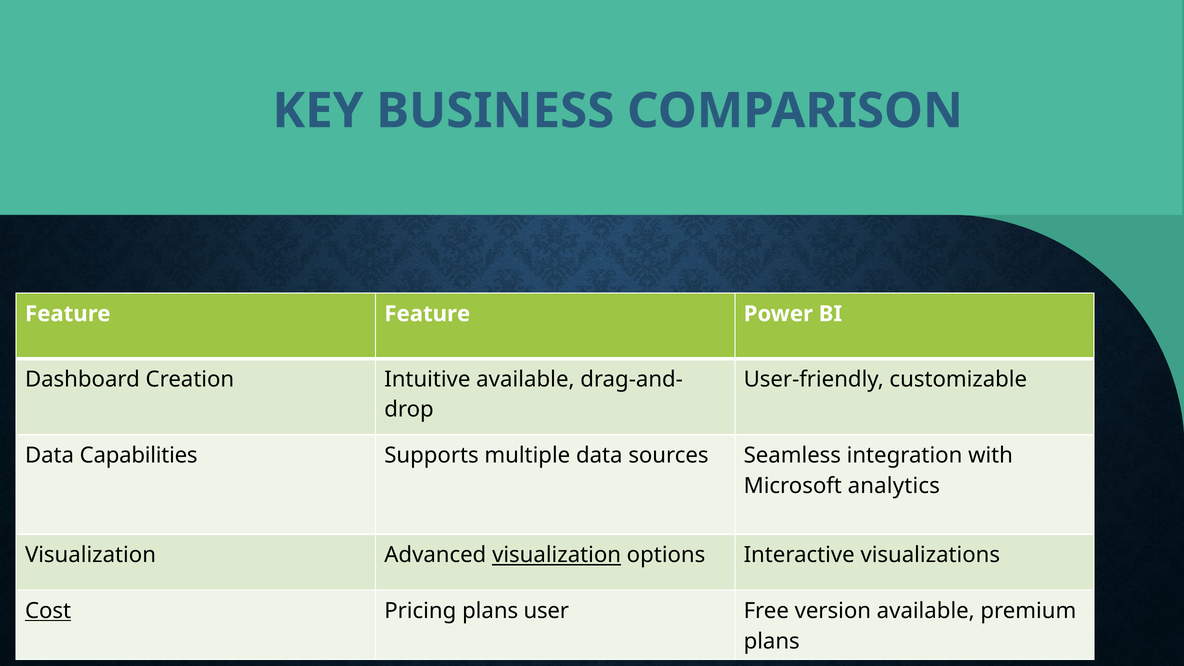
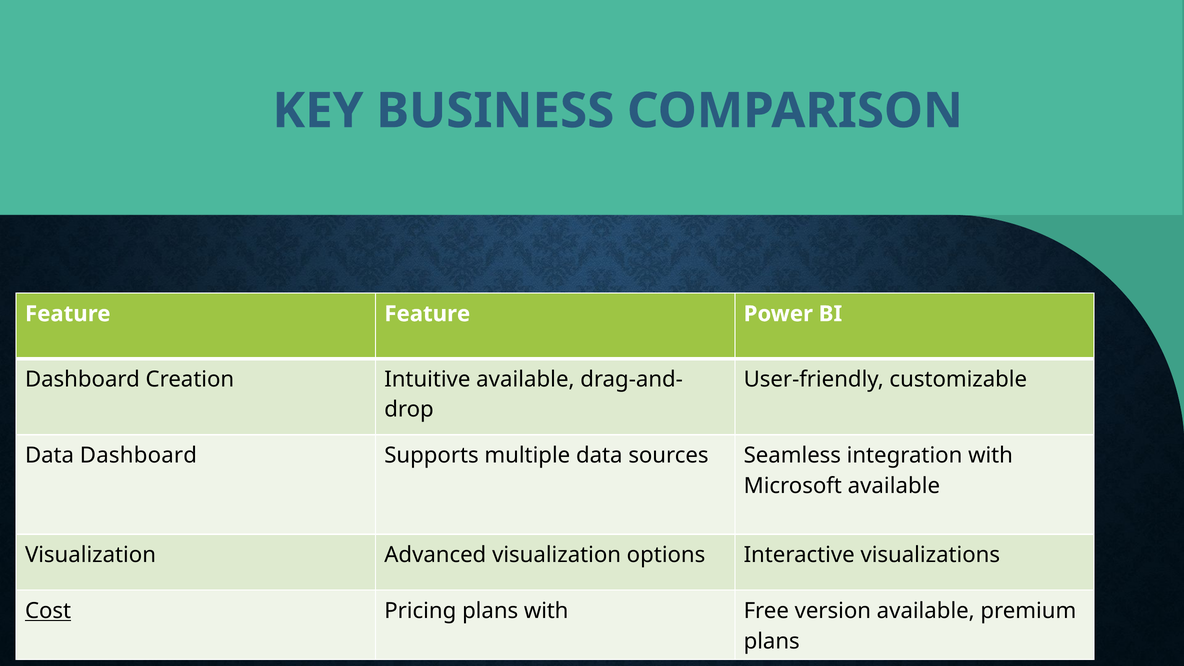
Data Capabilities: Capabilities -> Dashboard
Microsoft analytics: analytics -> available
visualization at (557, 555) underline: present -> none
plans user: user -> with
